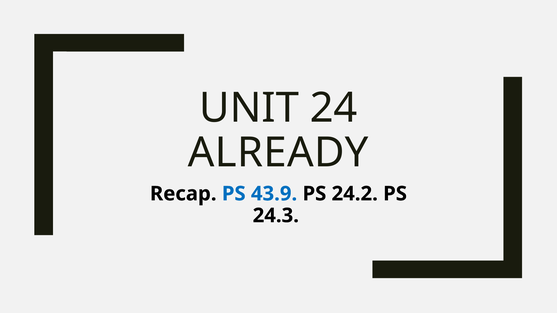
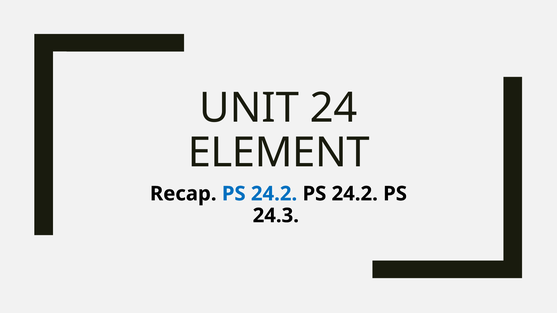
ALREADY: ALREADY -> ELEMENT
Recap PS 43.9: 43.9 -> 24.2
